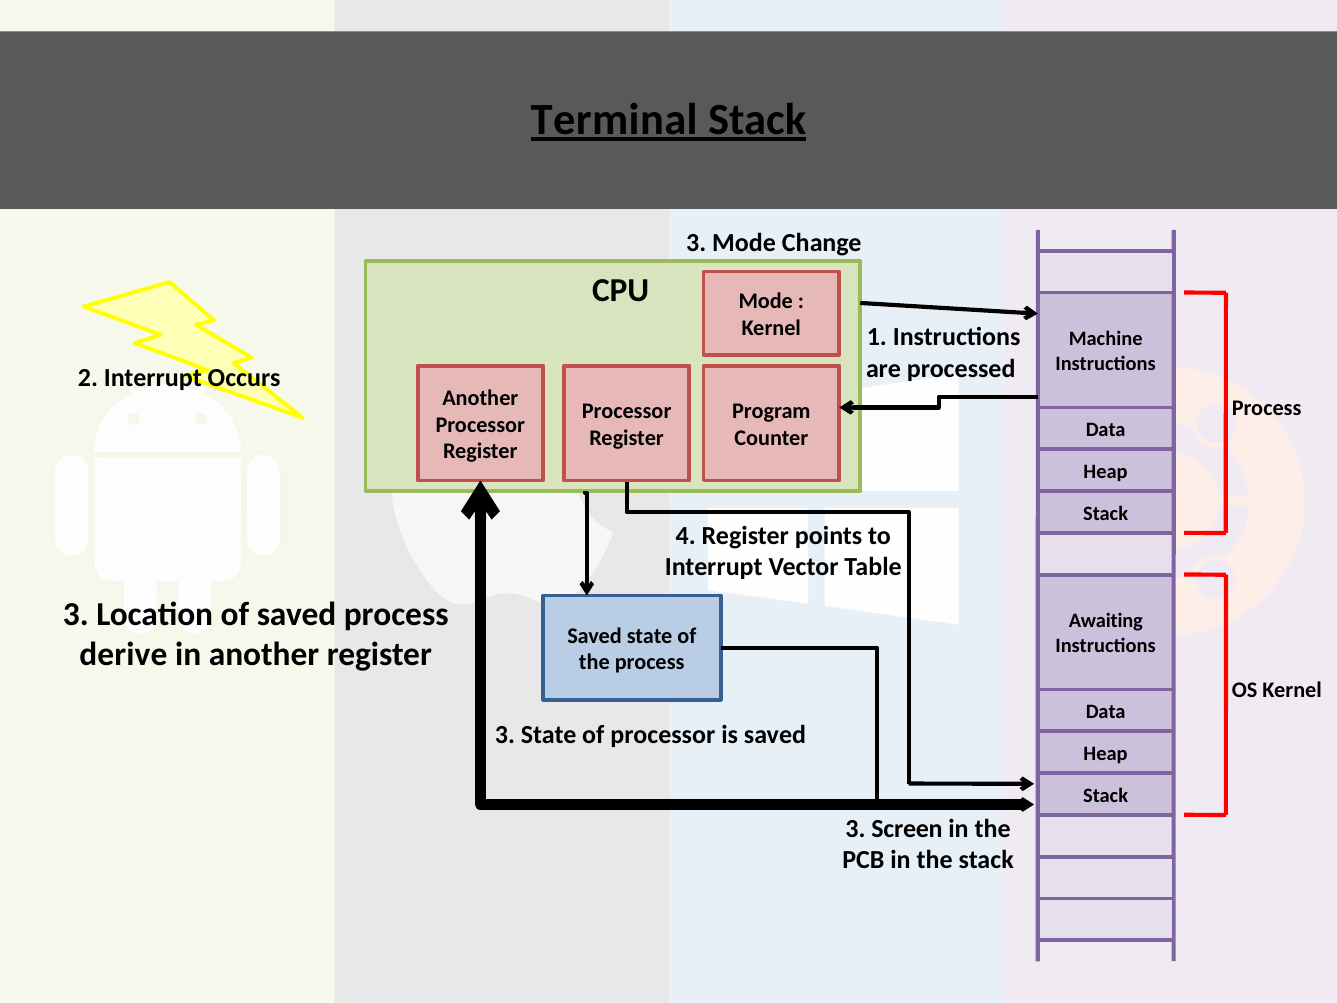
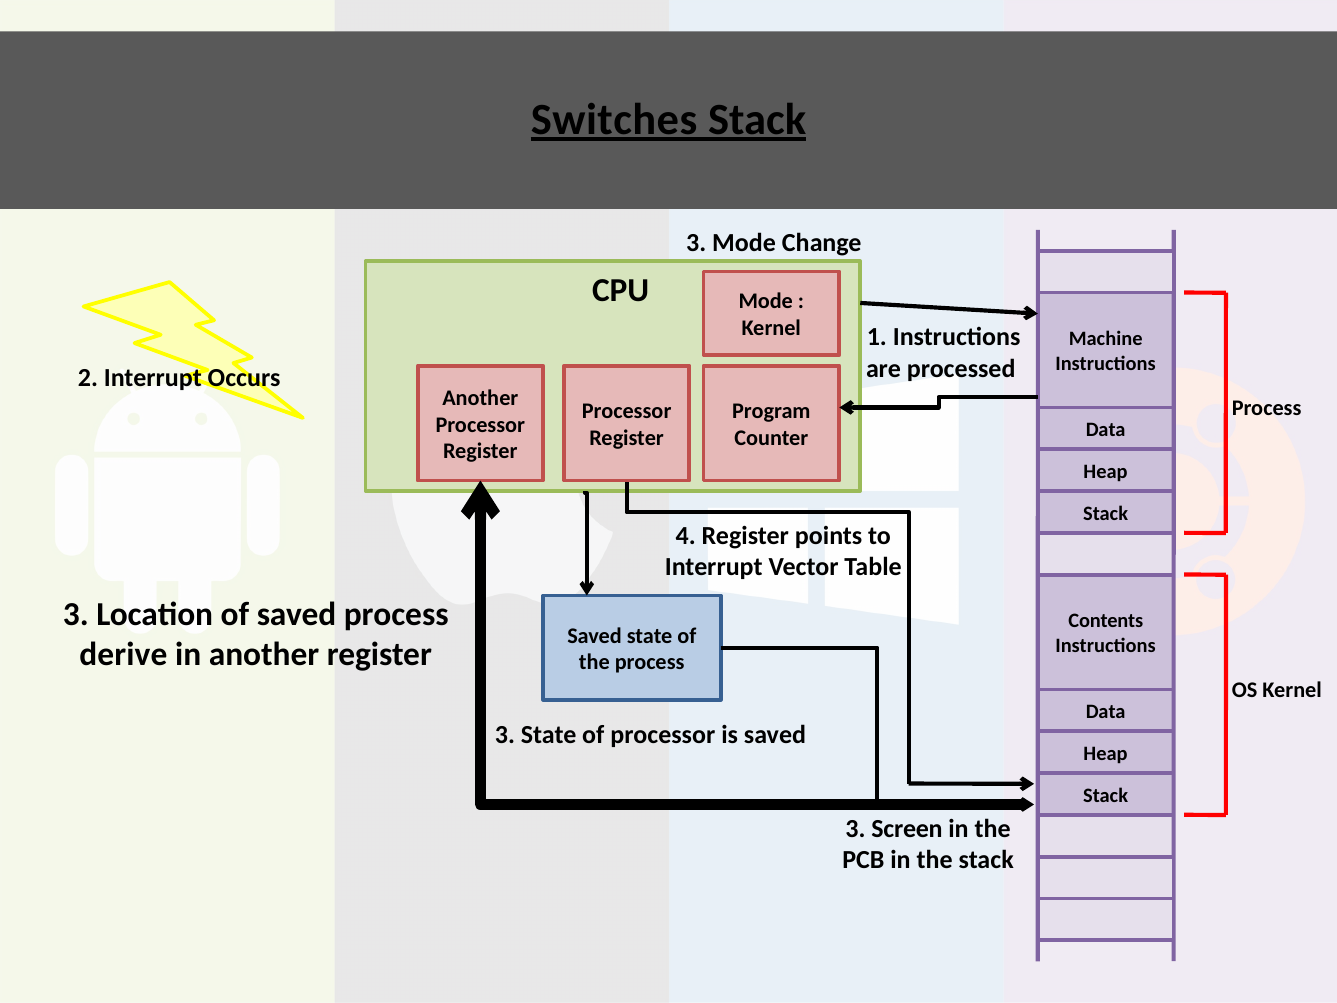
Terminal: Terminal -> Switches
Awaiting: Awaiting -> Contents
